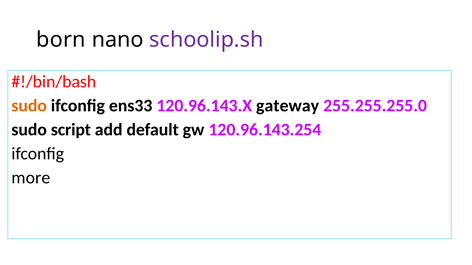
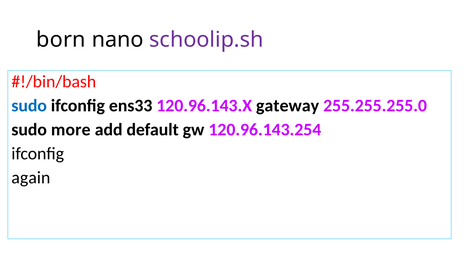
sudo at (29, 106) colour: orange -> blue
script: script -> more
more: more -> again
